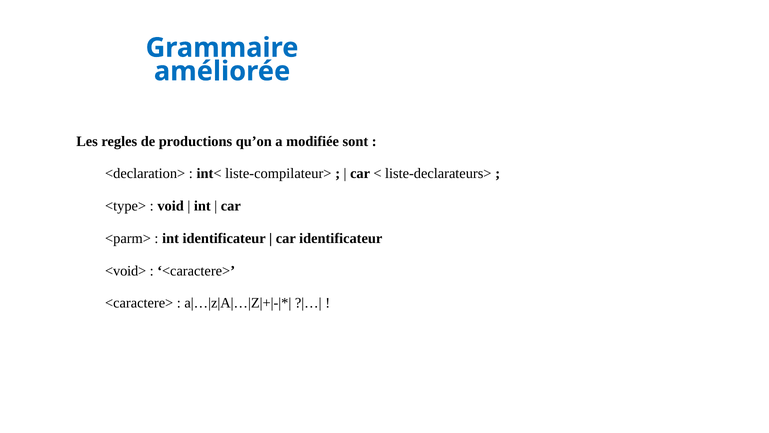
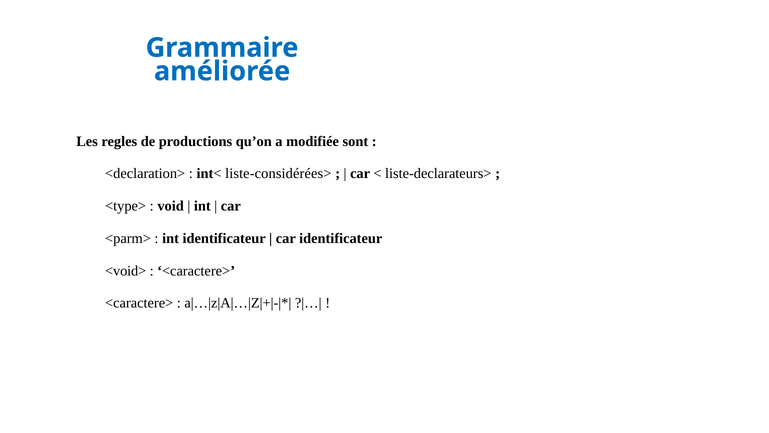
liste-compilateur>: liste-compilateur> -> liste-considérées>
